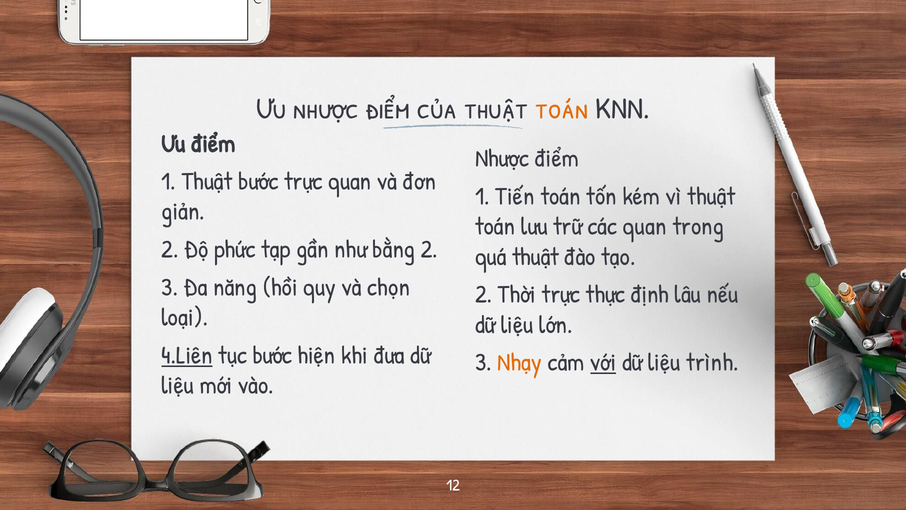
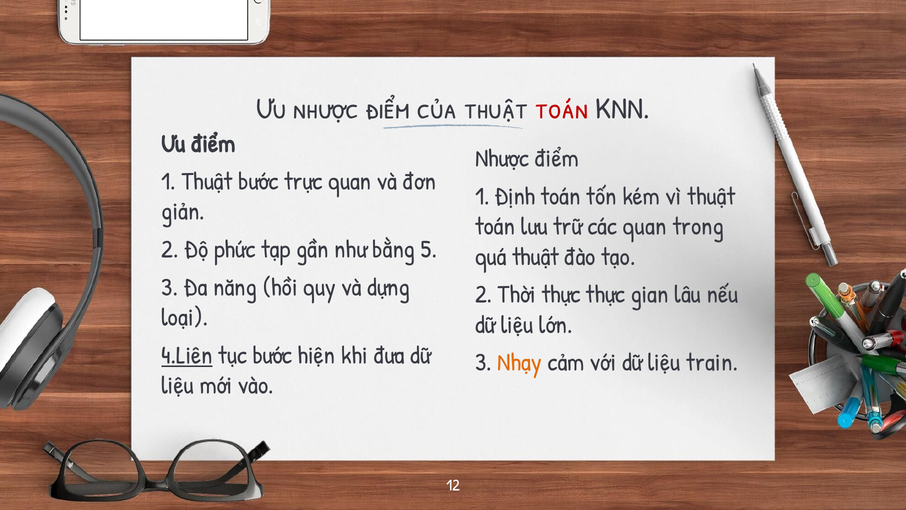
toán at (562, 108) colour: orange -> red
Tiến: Tiến -> Định
bằng 2: 2 -> 5
chọn: chọn -> dựng
Thời trực: trực -> thực
định: định -> gian
với underline: present -> none
trình: trình -> train
